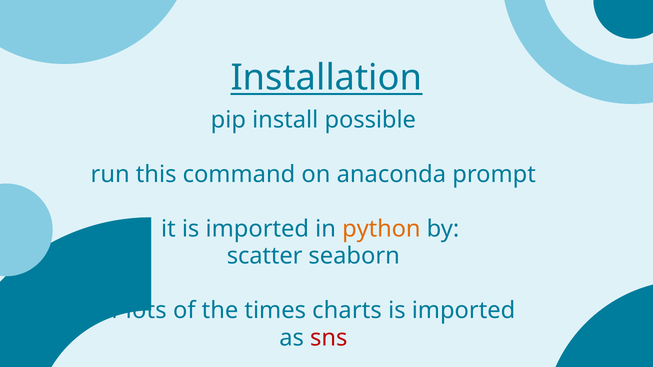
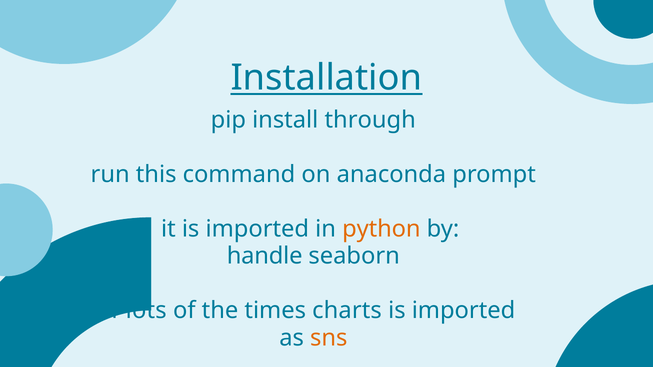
possible: possible -> through
scatter: scatter -> handle
sns colour: red -> orange
